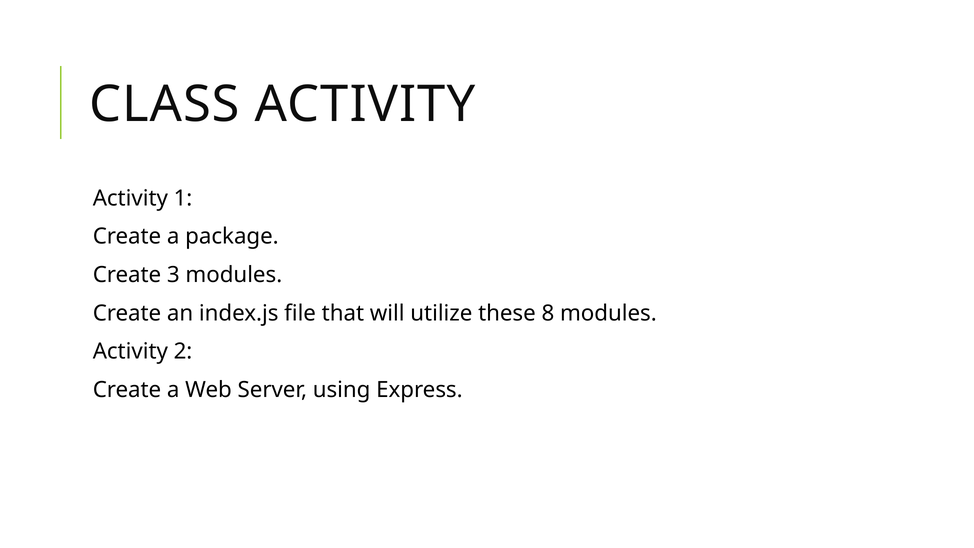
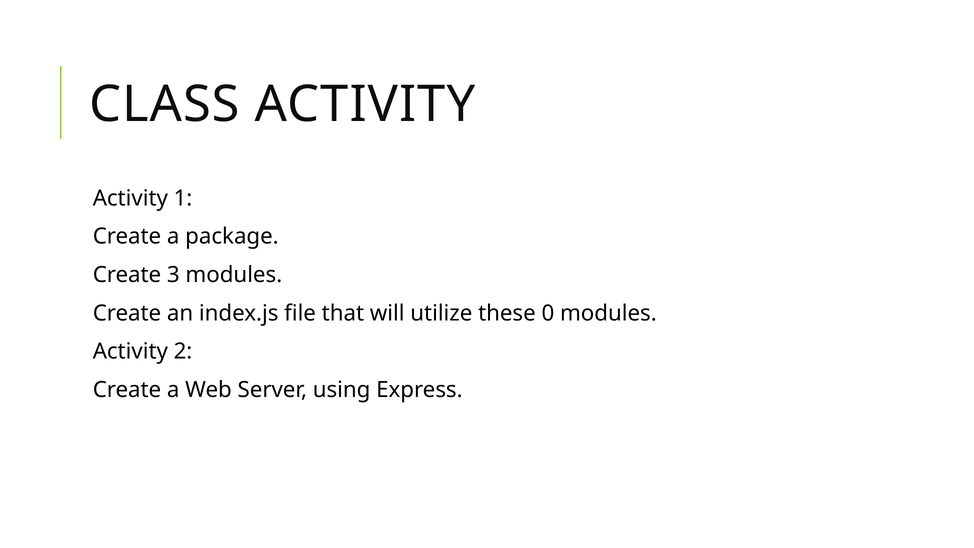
8: 8 -> 0
